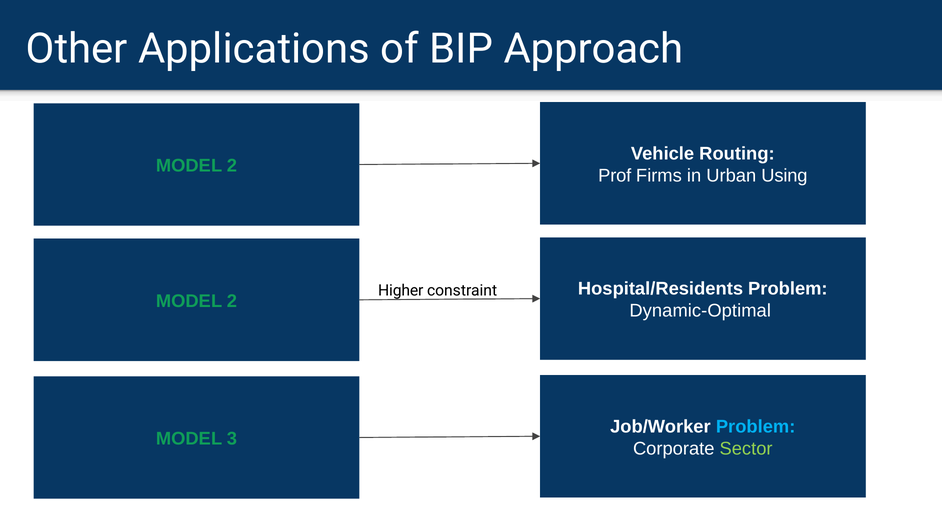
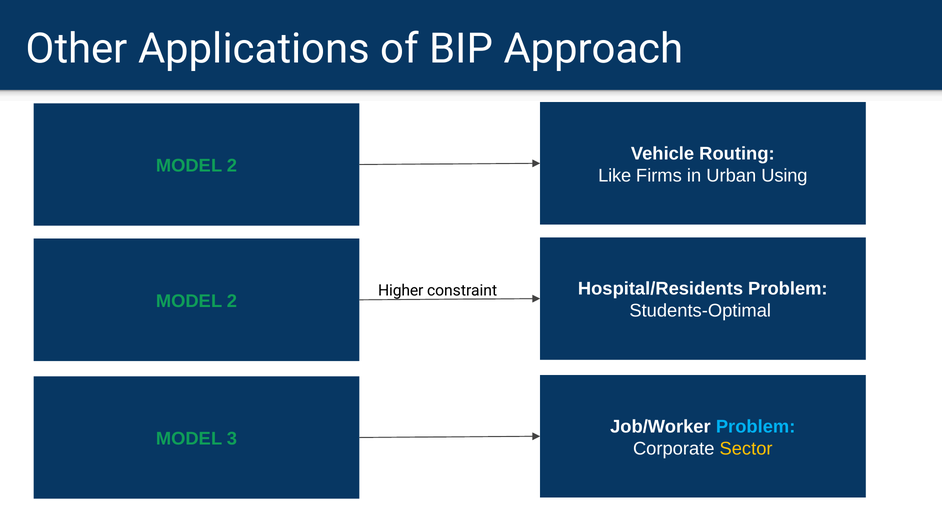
Prof: Prof -> Like
Dynamic-Optimal: Dynamic-Optimal -> Students-Optimal
Sector colour: light green -> yellow
